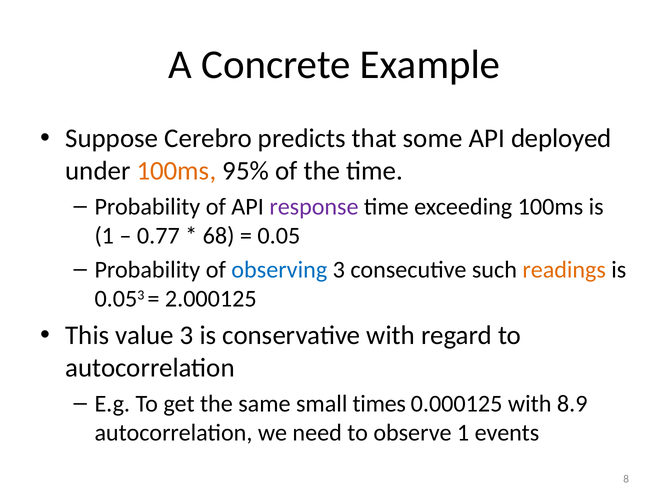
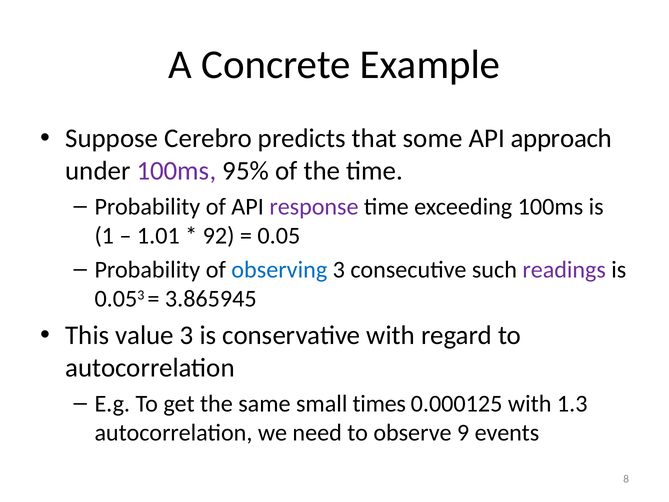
deployed: deployed -> approach
100ms at (176, 171) colour: orange -> purple
0.77: 0.77 -> 1.01
68: 68 -> 92
readings colour: orange -> purple
2.000125: 2.000125 -> 3.865945
8.9: 8.9 -> 1.3
observe 1: 1 -> 9
